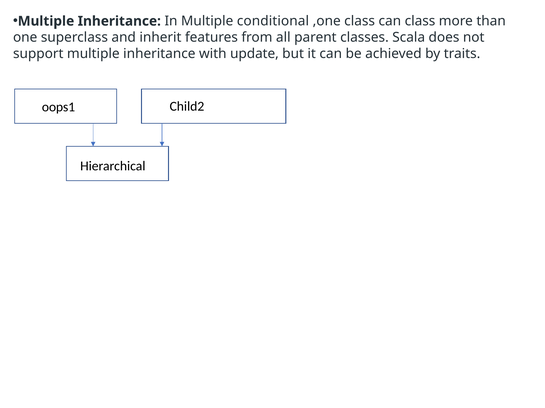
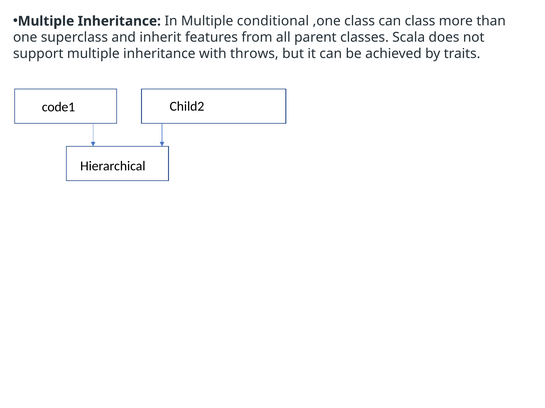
update: update -> throws
oops1: oops1 -> code1
